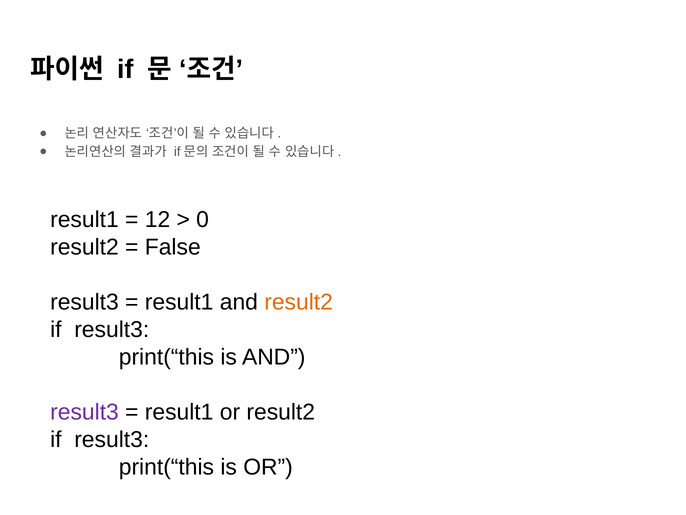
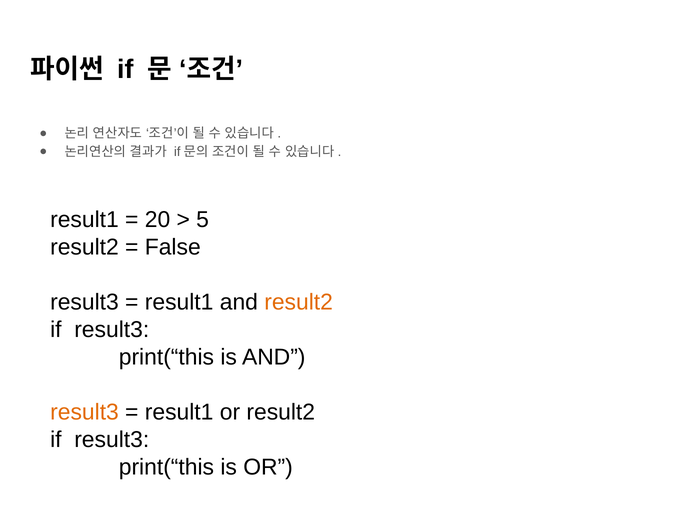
12: 12 -> 20
0: 0 -> 5
result3 at (85, 412) colour: purple -> orange
